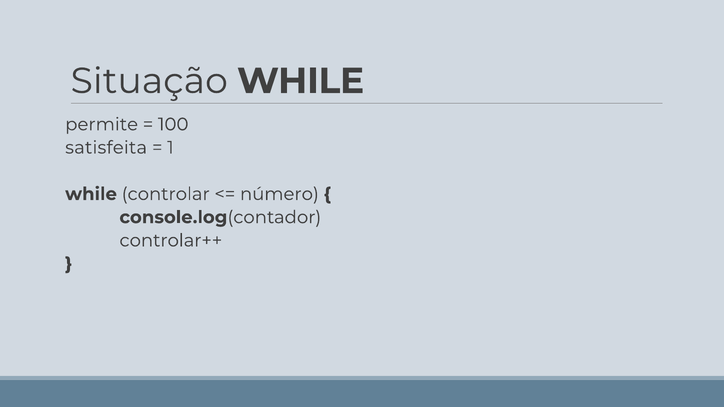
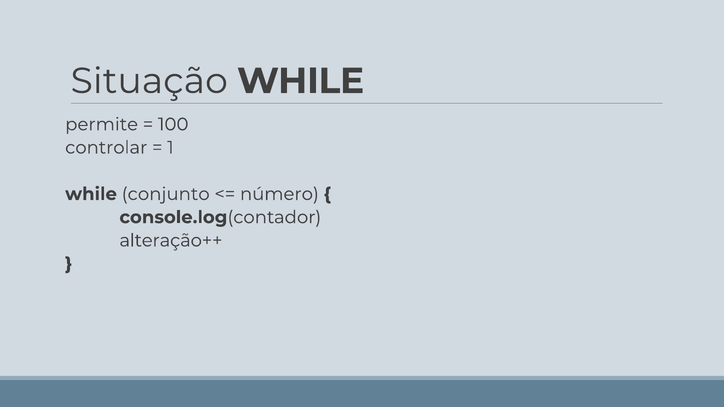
satisfeita: satisfeita -> controlar
controlar: controlar -> conjunto
controlar++: controlar++ -> alteração++
